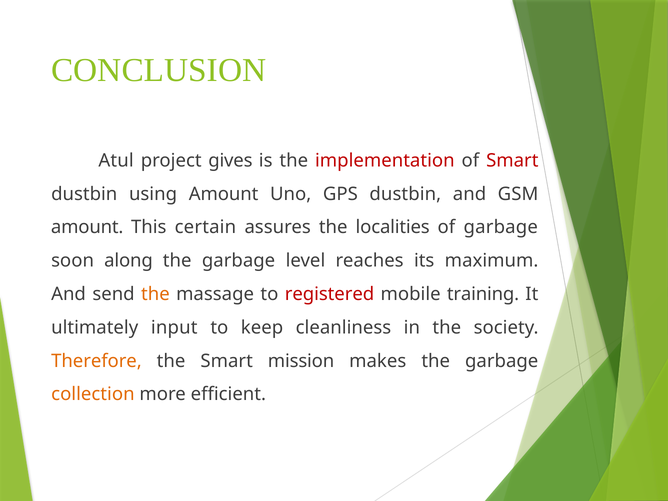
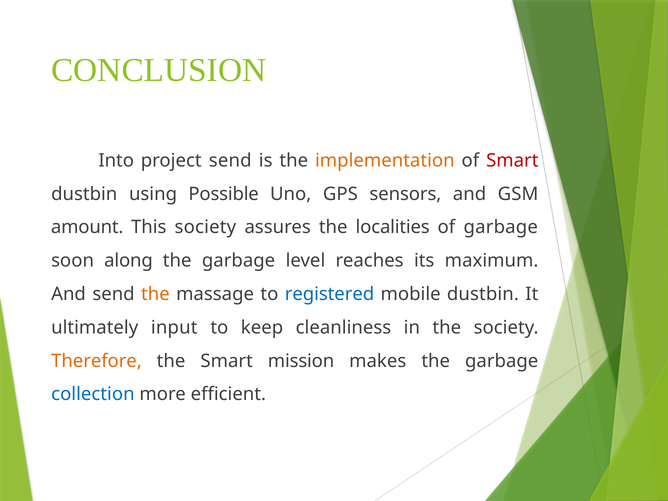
Atul: Atul -> Into
project gives: gives -> send
implementation colour: red -> orange
using Amount: Amount -> Possible
GPS dustbin: dustbin -> sensors
This certain: certain -> society
registered colour: red -> blue
mobile training: training -> dustbin
collection colour: orange -> blue
